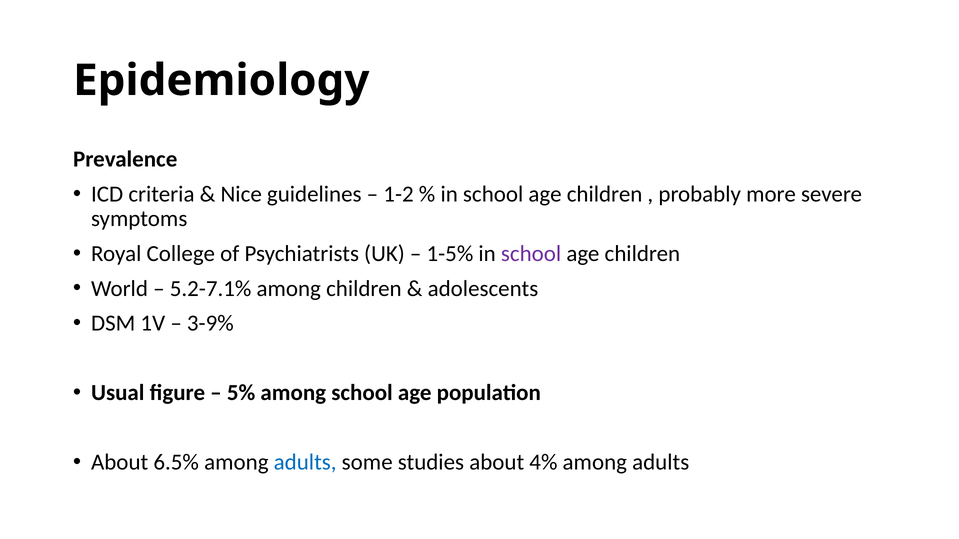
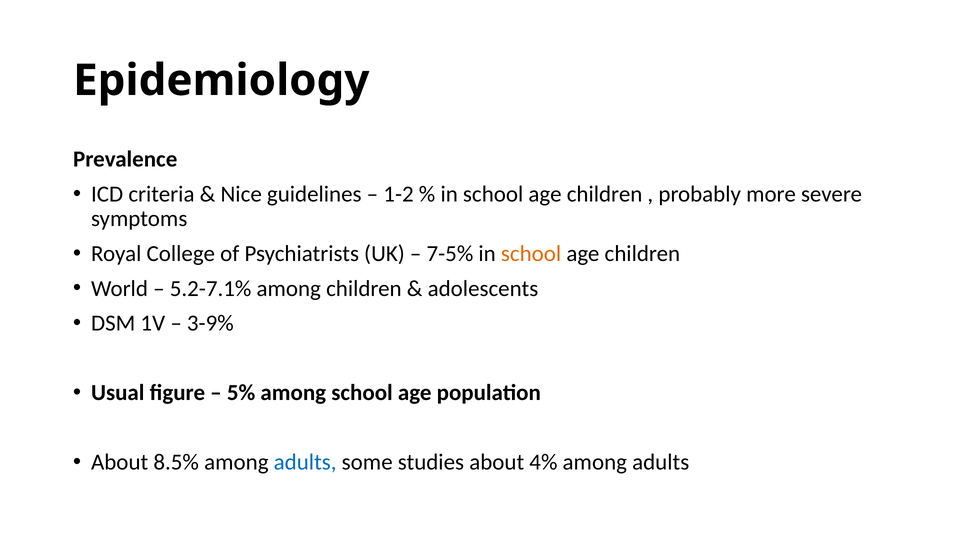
1-5%: 1-5% -> 7-5%
school at (531, 254) colour: purple -> orange
6.5%: 6.5% -> 8.5%
